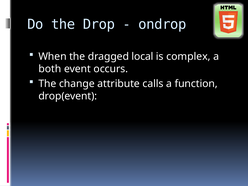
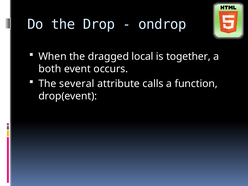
complex: complex -> together
change: change -> several
